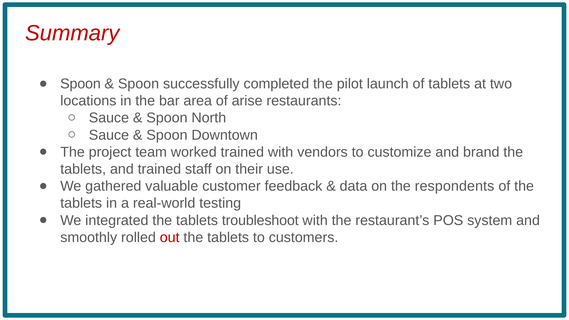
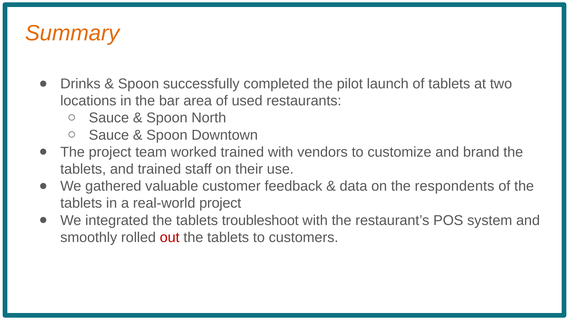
Summary colour: red -> orange
Spoon at (81, 84): Spoon -> Drinks
arise: arise -> used
real-world testing: testing -> project
